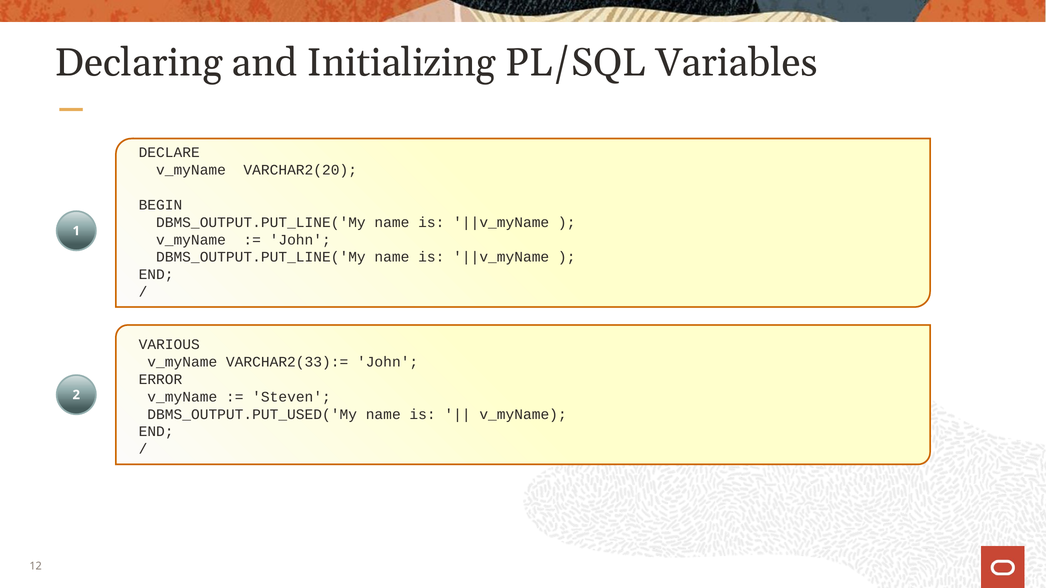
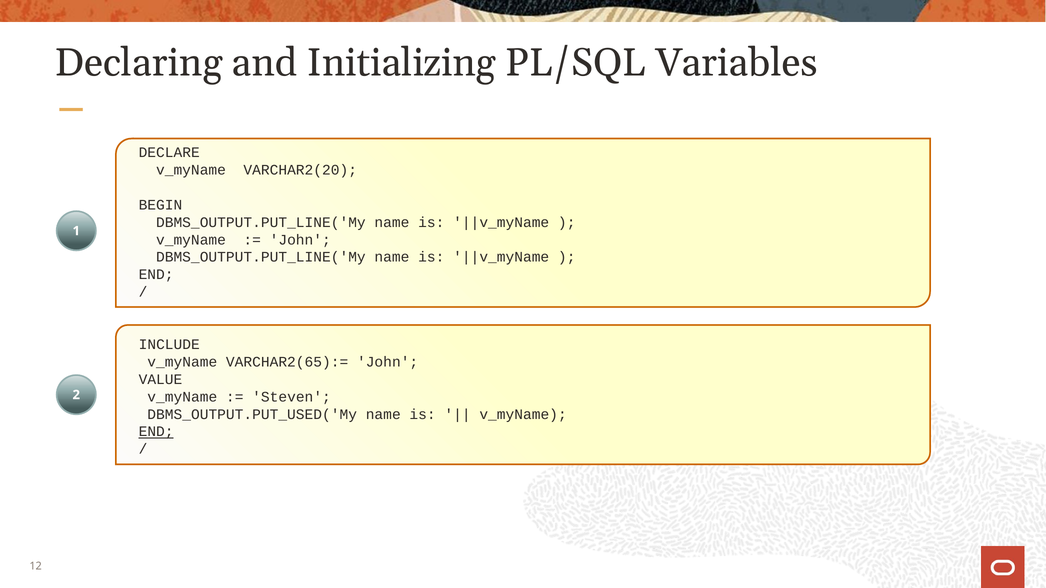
VARIOUS: VARIOUS -> INCLUDE
VARCHAR2(33):=: VARCHAR2(33):= -> VARCHAR2(65):=
ERROR: ERROR -> VALUE
END at (156, 432) underline: none -> present
